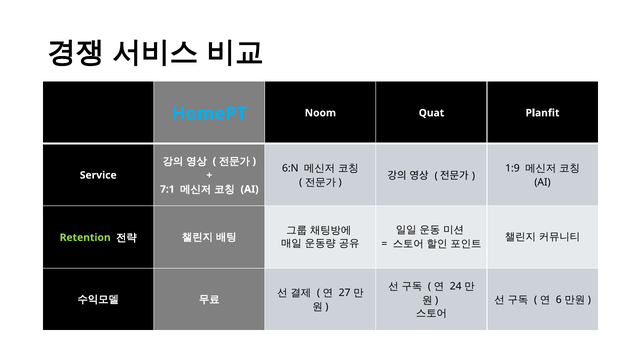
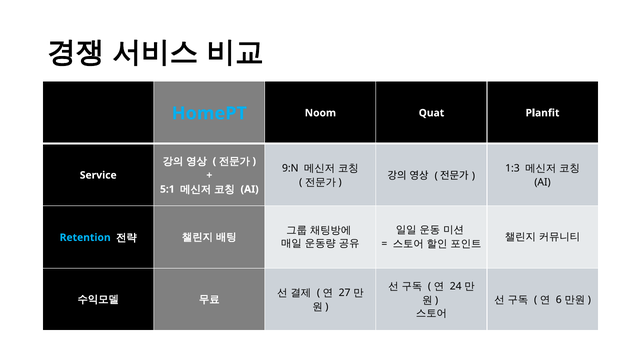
6:N: 6:N -> 9:N
1:9: 1:9 -> 1:3
7:1: 7:1 -> 5:1
Retention colour: light green -> light blue
